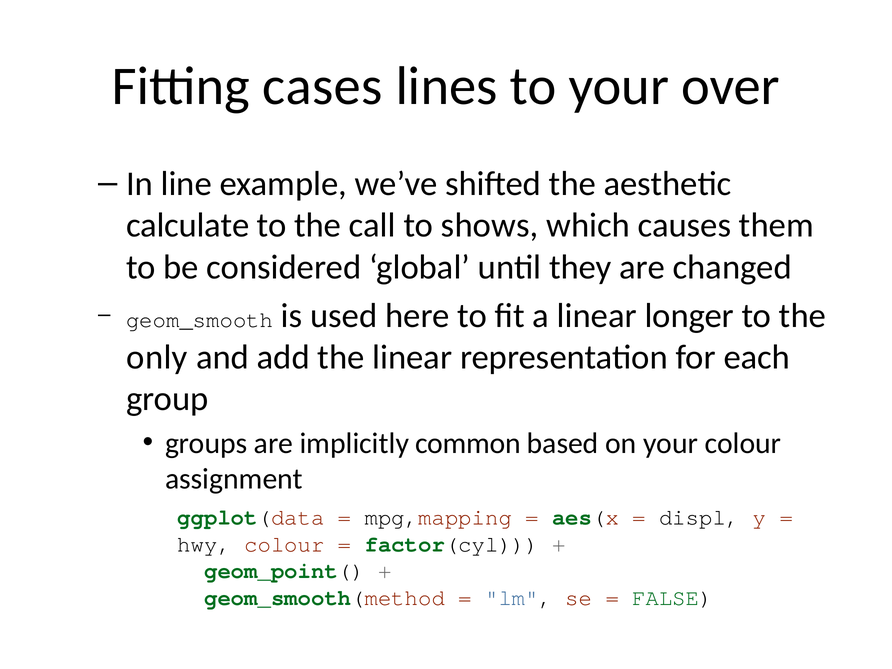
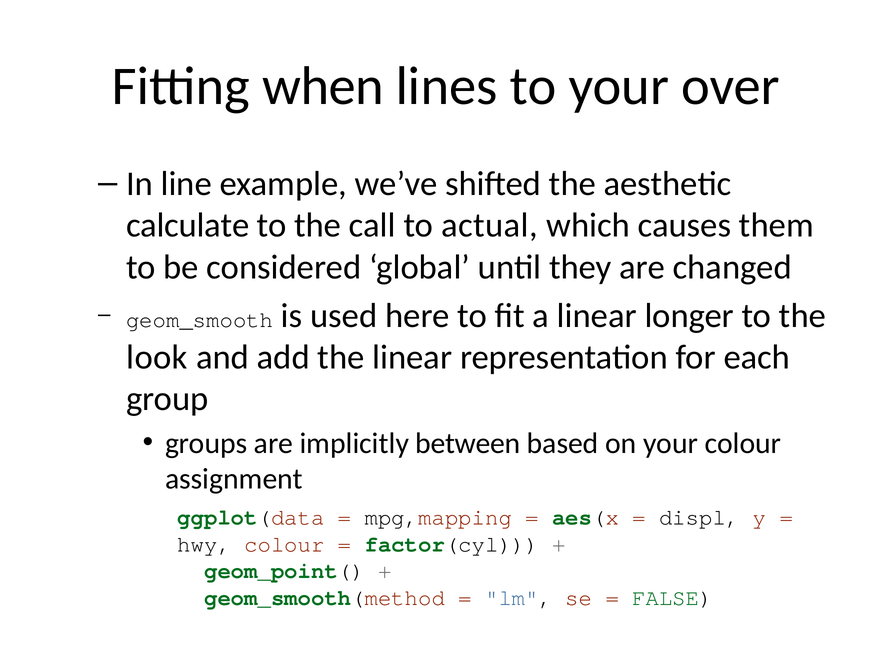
cases: cases -> when
shows: shows -> actual
only: only -> look
common: common -> between
